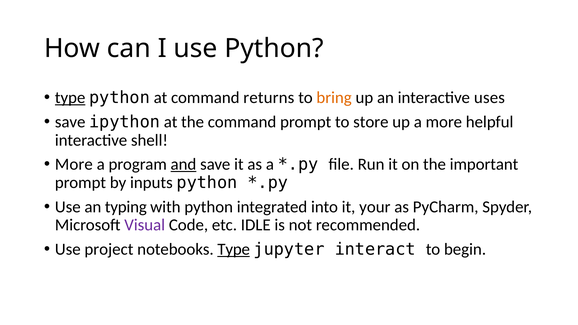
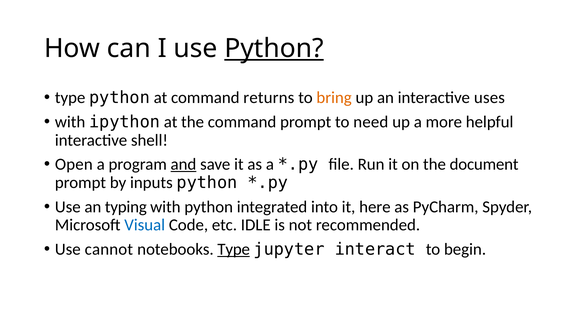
Python at (274, 49) underline: none -> present
type at (70, 98) underline: present -> none
save at (70, 122): save -> with
store: store -> need
More at (74, 164): More -> Open
important: important -> document
your: your -> here
Visual colour: purple -> blue
project: project -> cannot
